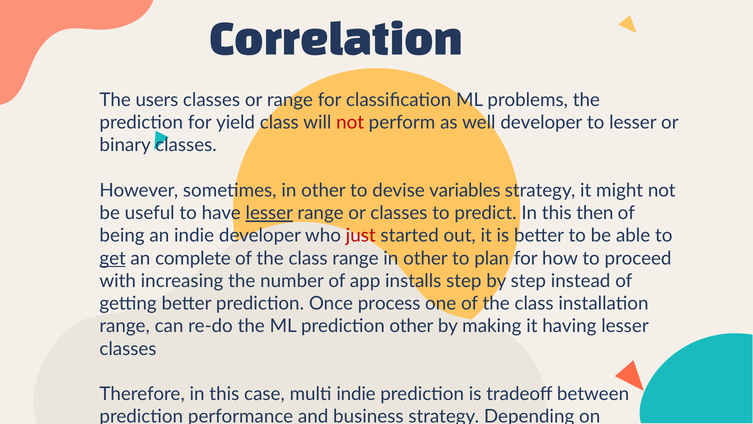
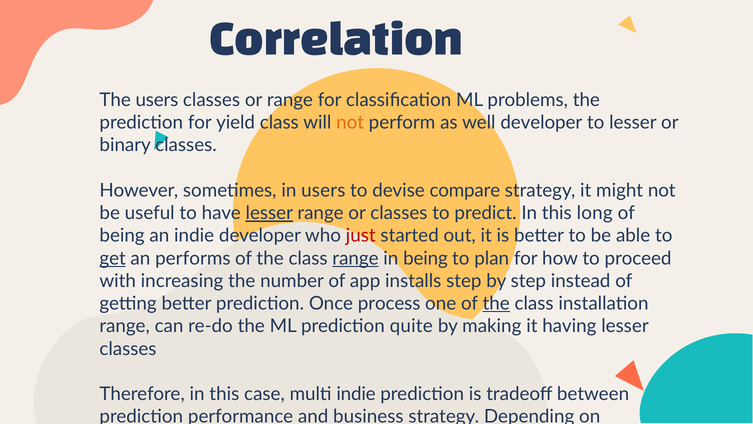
not at (350, 123) colour: red -> orange
sometimes in other: other -> users
variables: variables -> compare
then: then -> long
complete: complete -> performs
range at (355, 258) underline: none -> present
other at (425, 258): other -> being
the at (496, 303) underline: none -> present
prediction other: other -> quite
